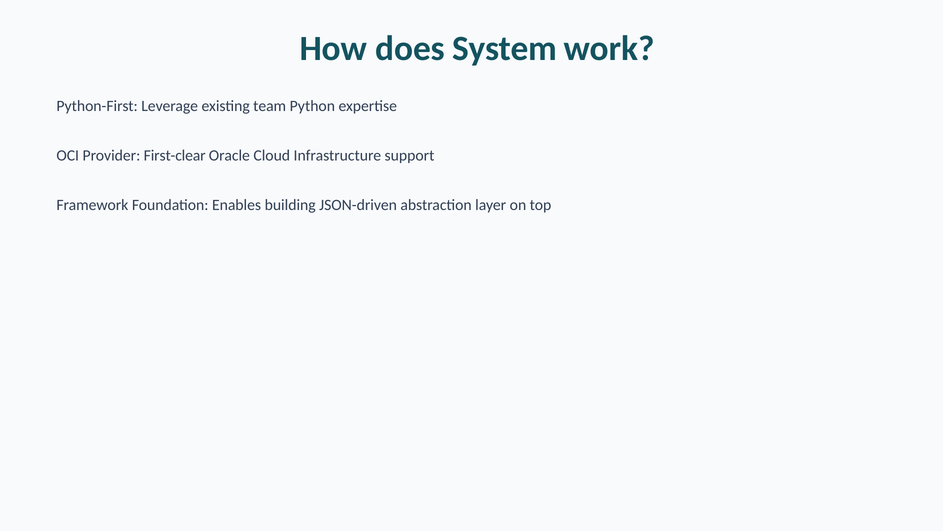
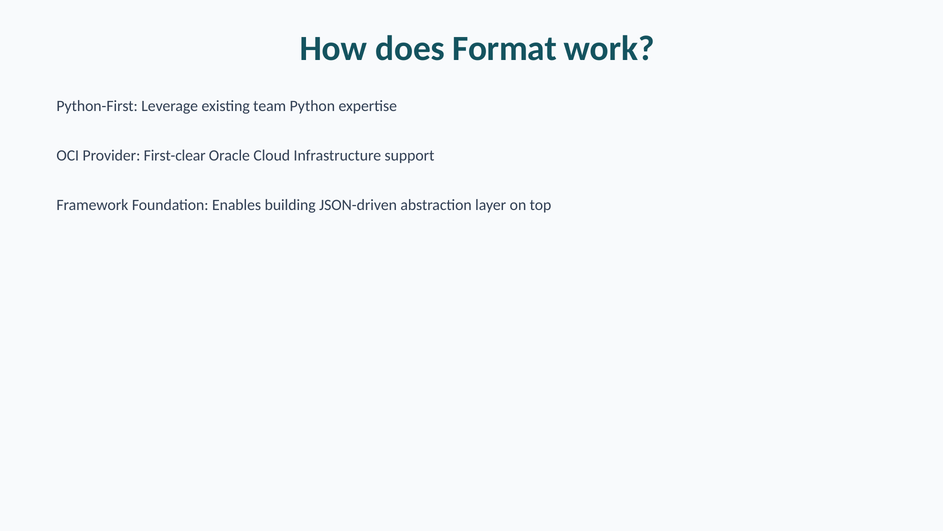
System: System -> Format
